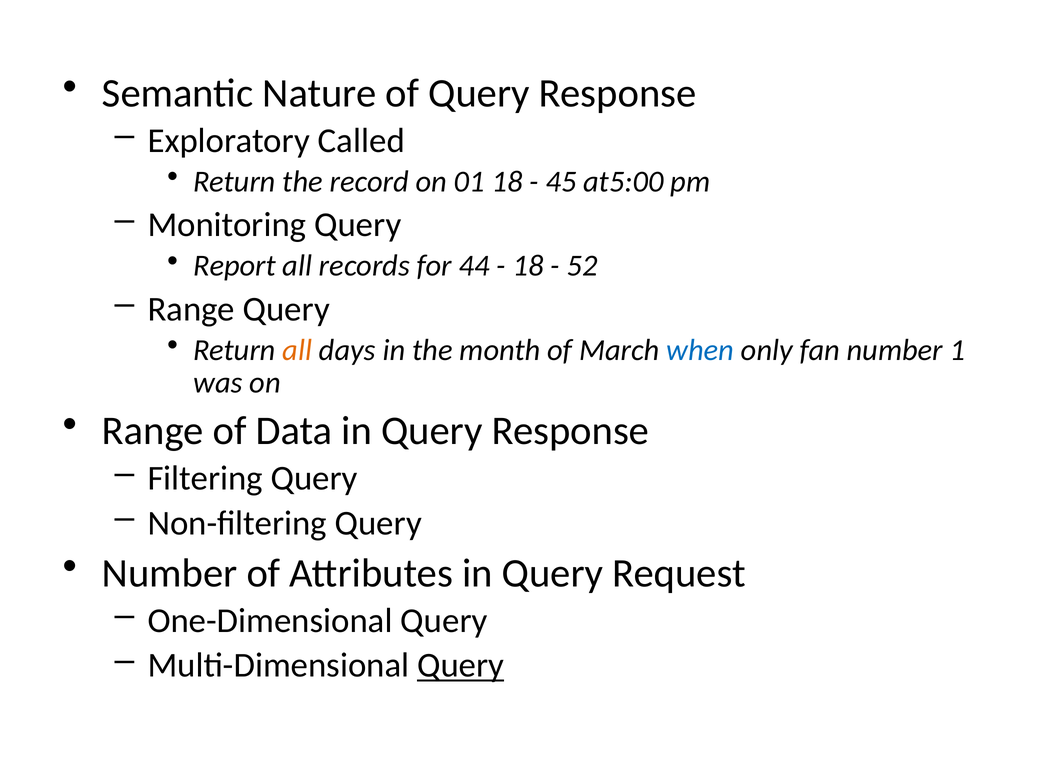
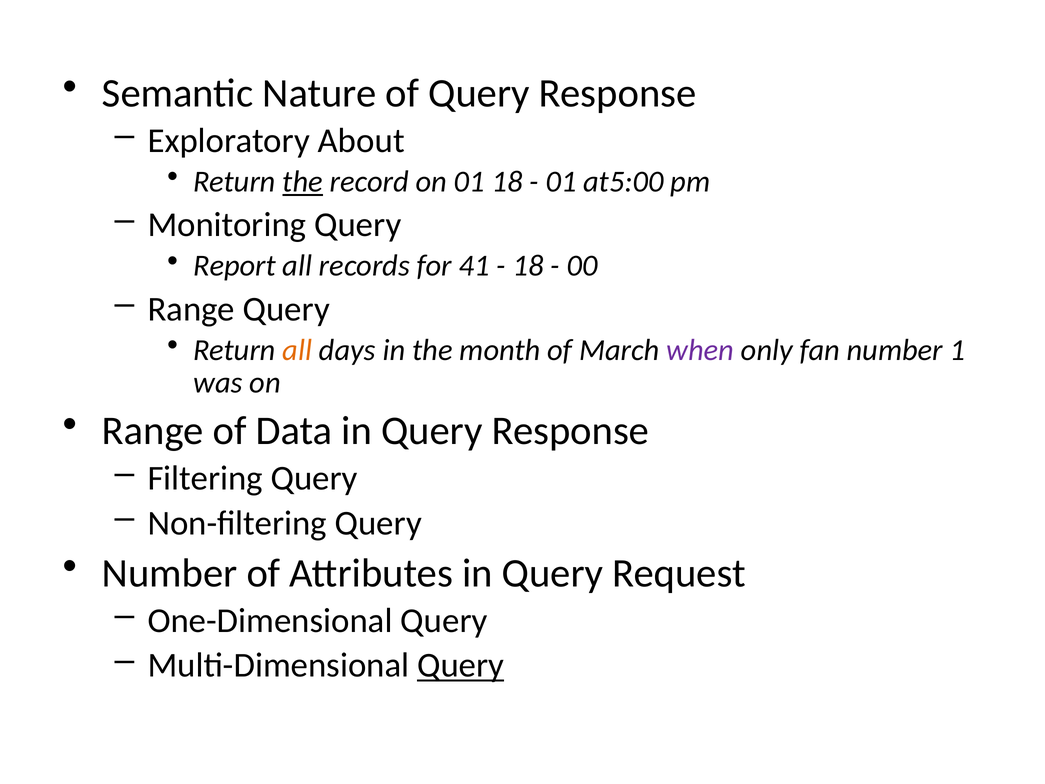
Called: Called -> About
the at (303, 182) underline: none -> present
45 at (561, 182): 45 -> 01
44: 44 -> 41
52: 52 -> 00
when colour: blue -> purple
